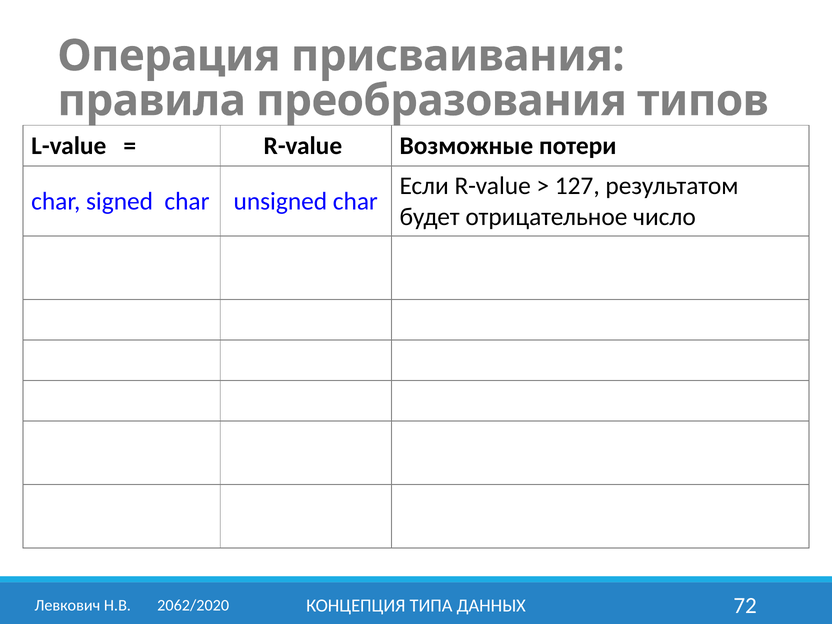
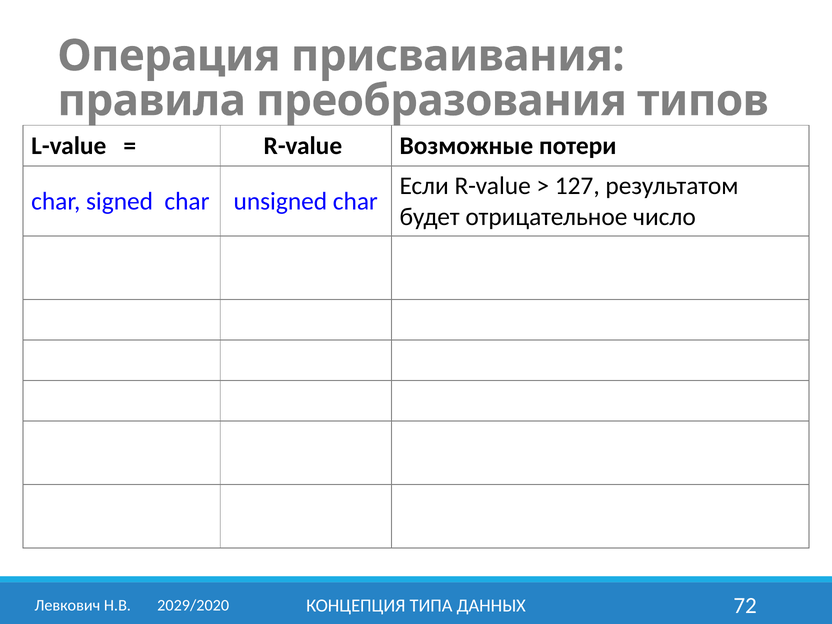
2062/2020: 2062/2020 -> 2029/2020
